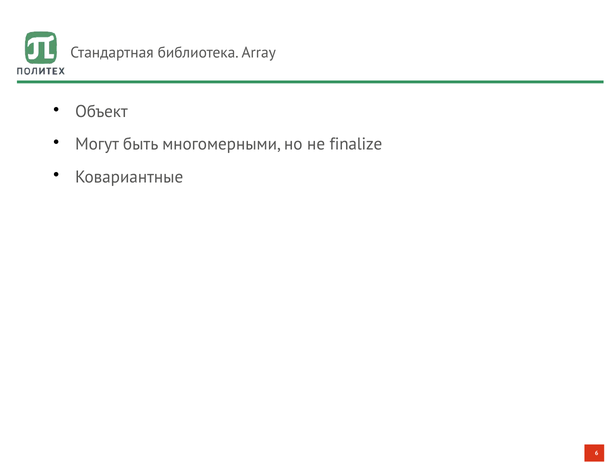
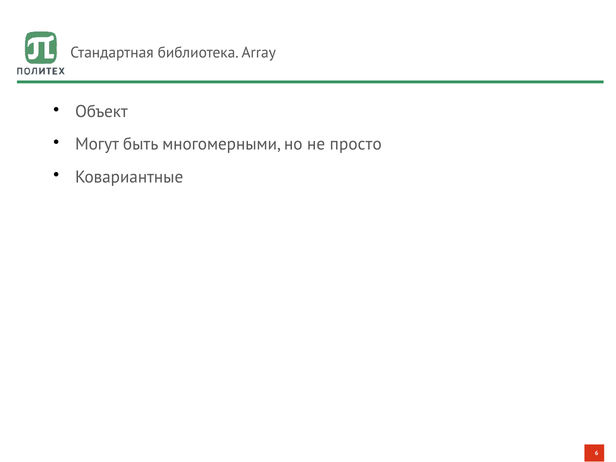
finalize: finalize -> просто
